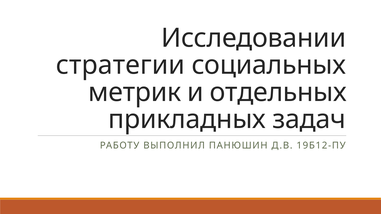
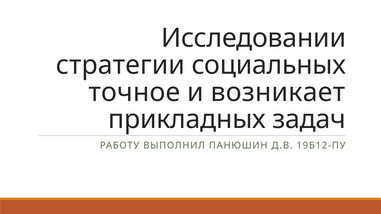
метрик: метрик -> точное
отдельных: отдельных -> возникает
